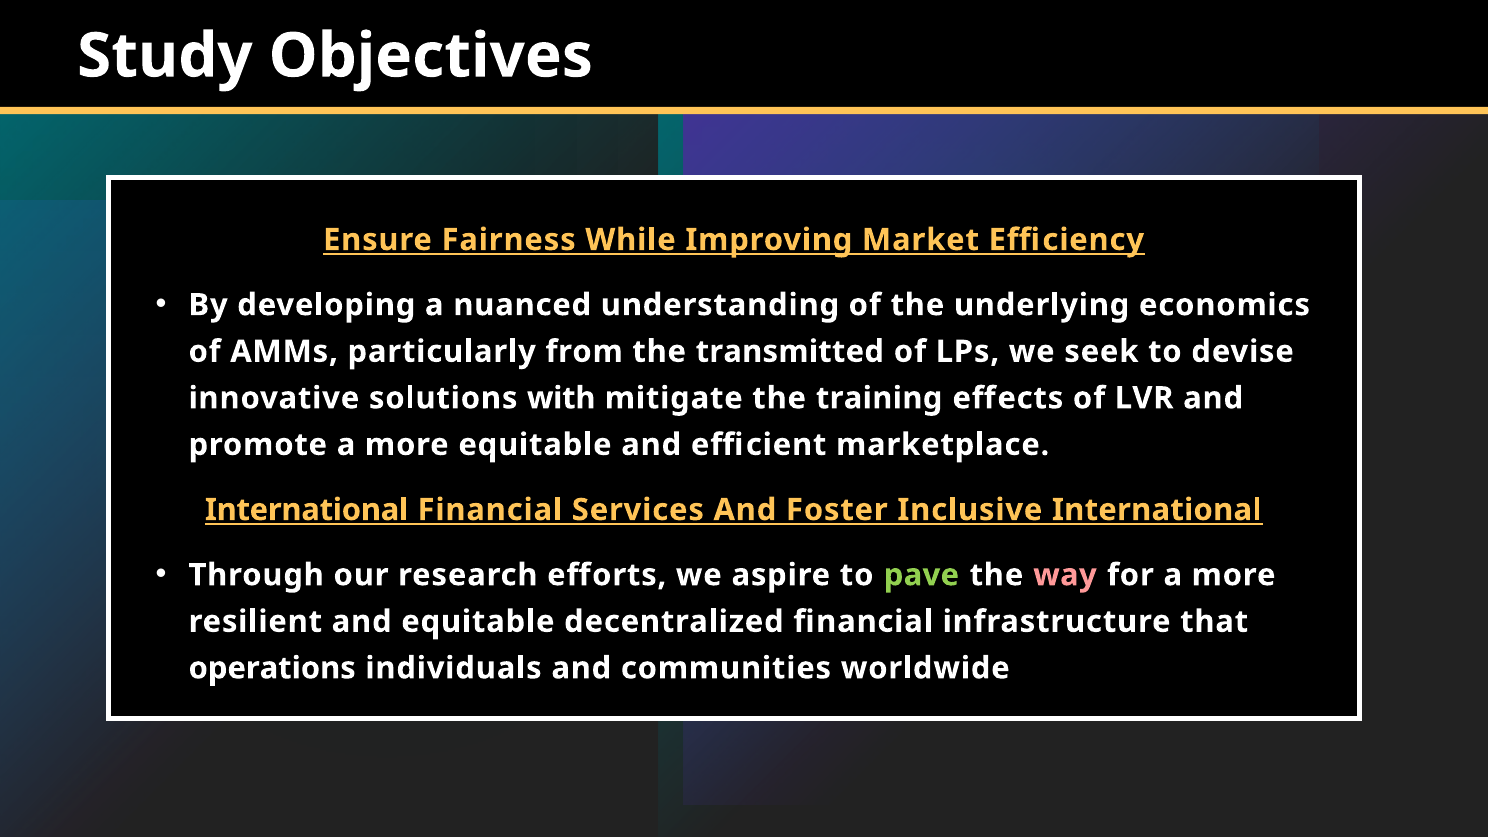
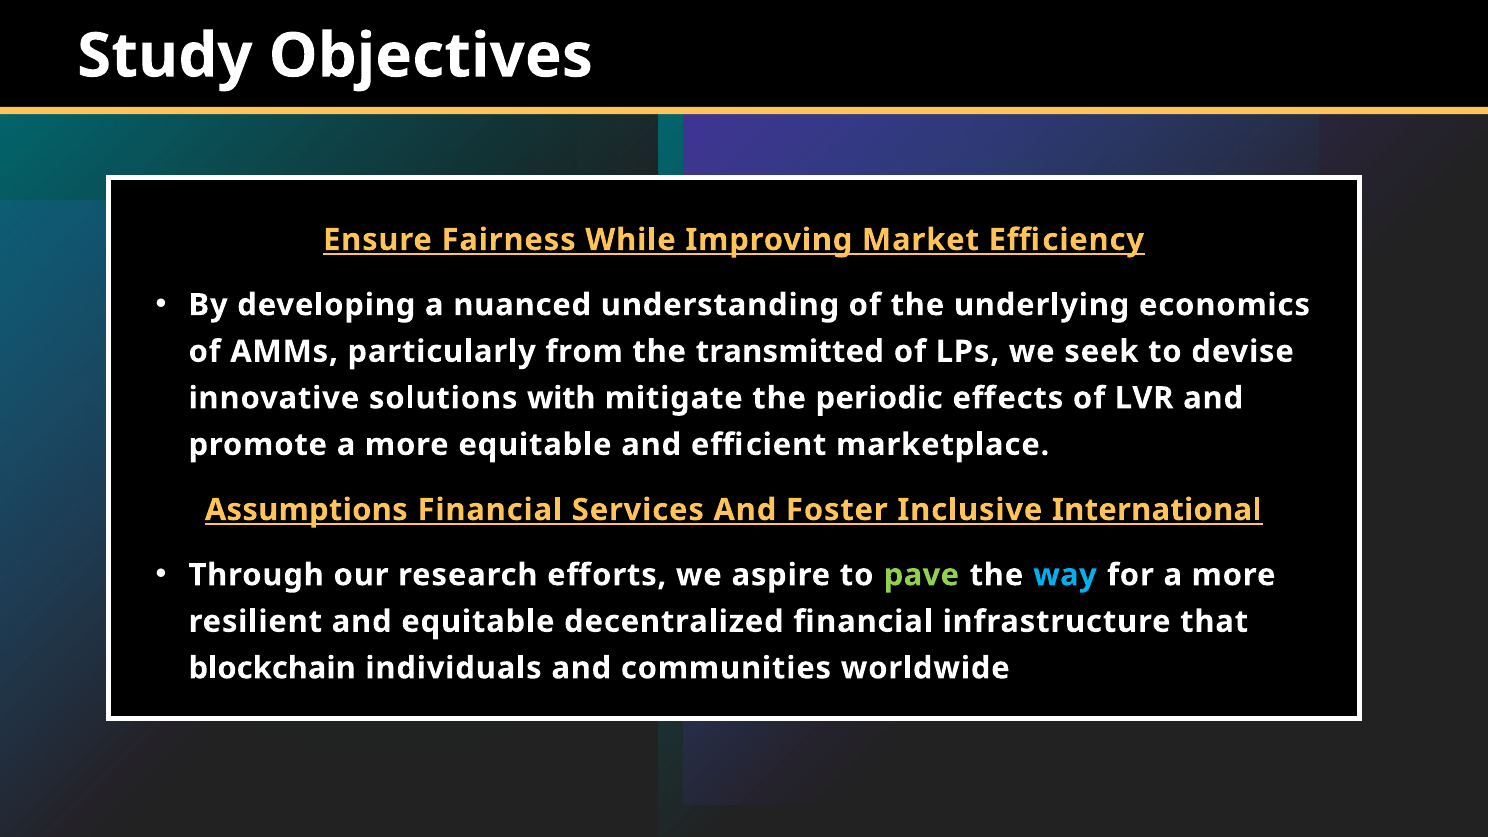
training: training -> periodic
International at (307, 510): International -> Assumptions
way colour: pink -> light blue
operations: operations -> blockchain
